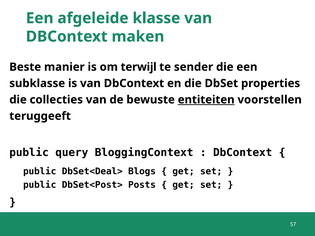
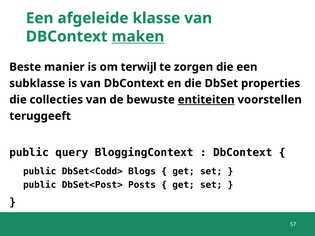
maken underline: none -> present
sender: sender -> zorgen
DbSet<Deal>: DbSet<Deal> -> DbSet<Codd>
